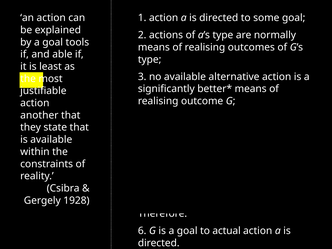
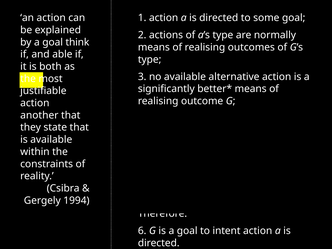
tools: tools -> think
is least: least -> both
1928: 1928 -> 1994
actual: actual -> intent
